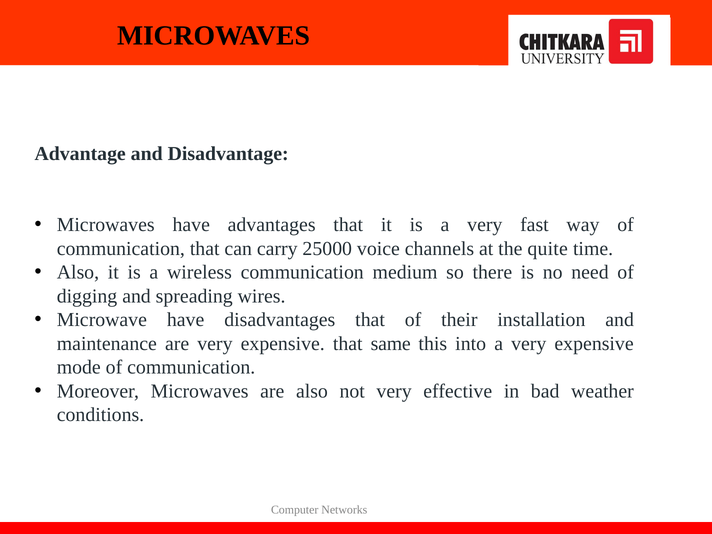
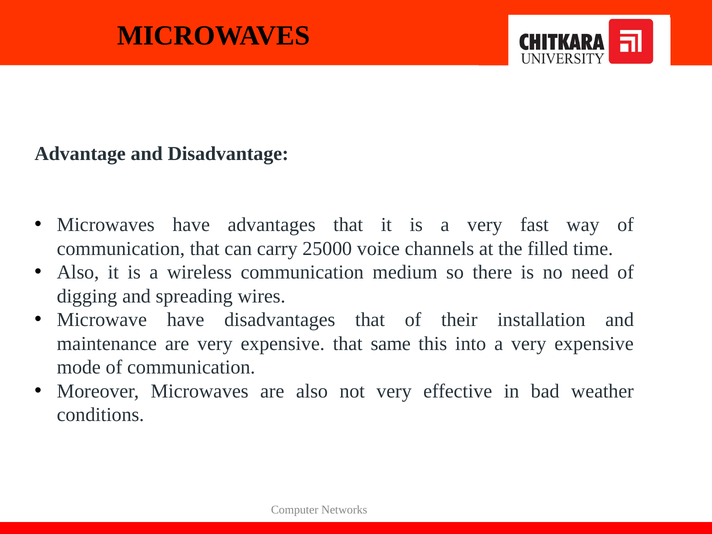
quite: quite -> filled
